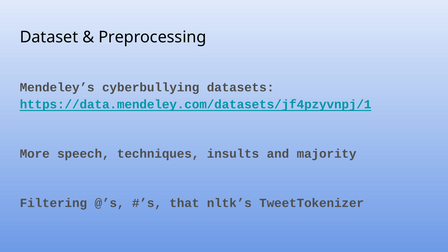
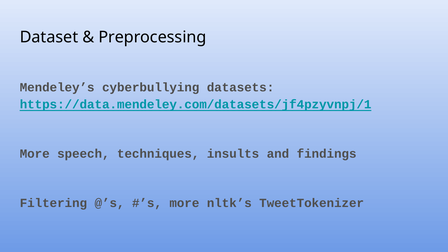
majority: majority -> findings
that at (184, 203): that -> more
